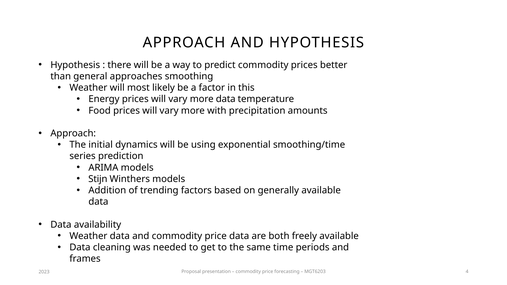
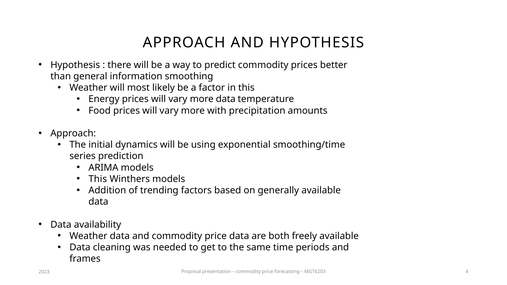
approaches: approaches -> information
Stijn at (98, 179): Stijn -> This
